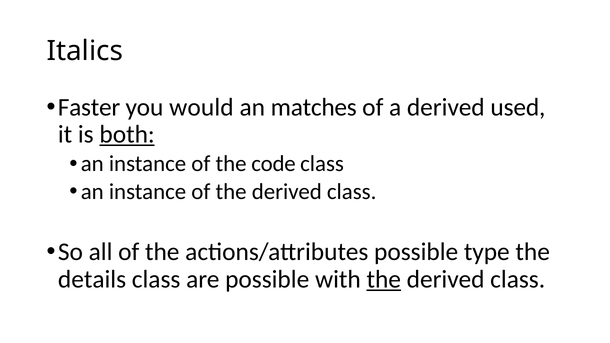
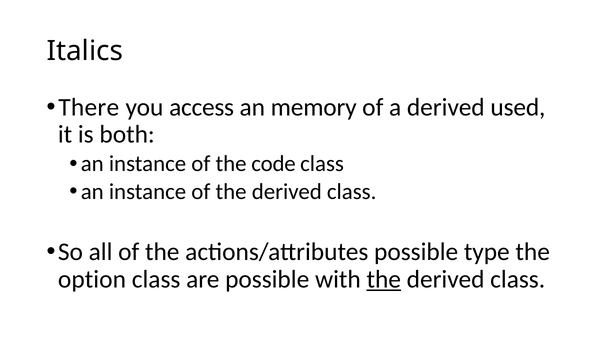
Faster: Faster -> There
would: would -> access
matches: matches -> memory
both underline: present -> none
details: details -> option
